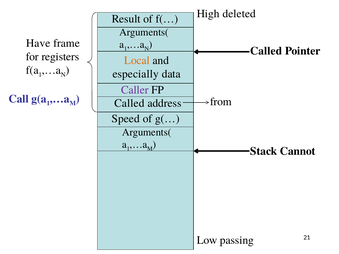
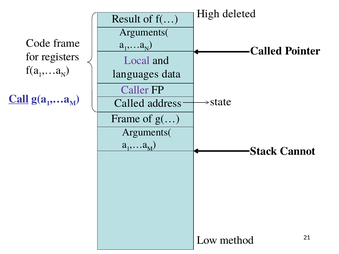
Have: Have -> Code
Local colour: orange -> purple
especially: especially -> languages
Call underline: none -> present
from: from -> state
Speed at (126, 119): Speed -> Frame
passing: passing -> method
